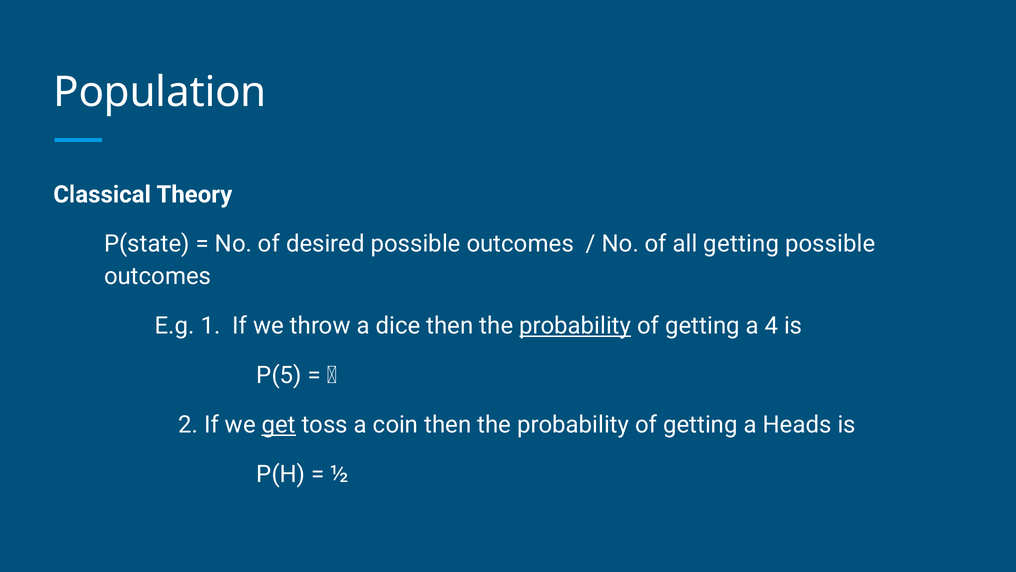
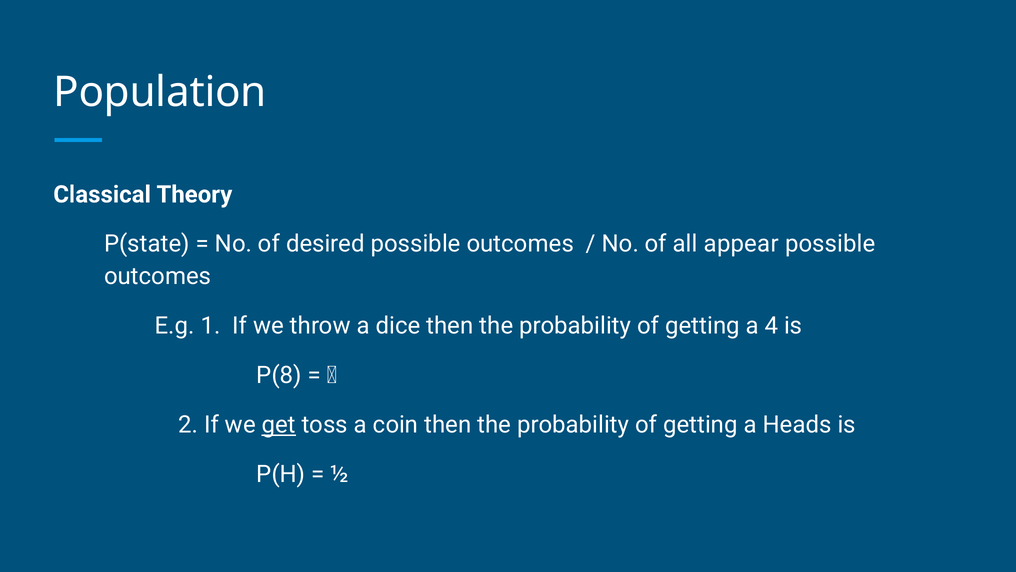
all getting: getting -> appear
probability at (575, 326) underline: present -> none
P(5: P(5 -> P(8
